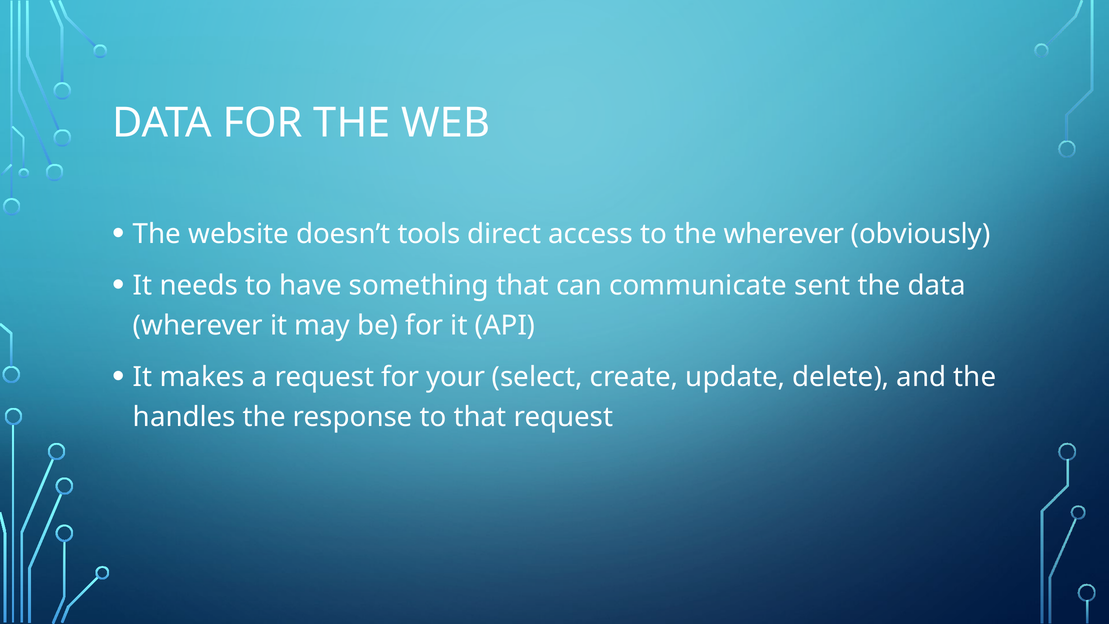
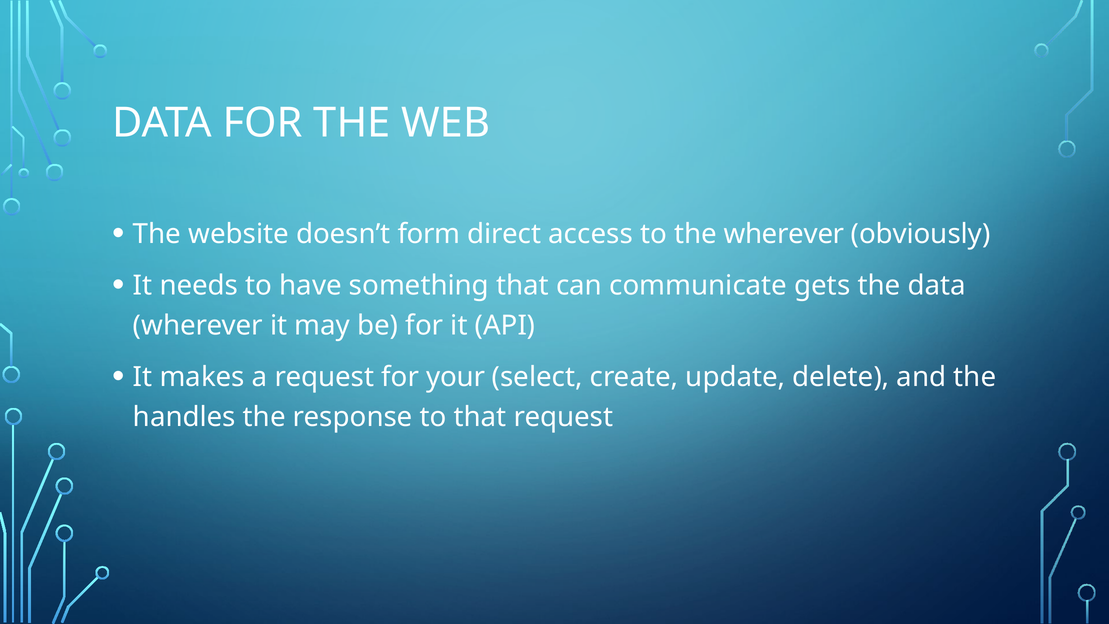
tools: tools -> form
sent: sent -> gets
